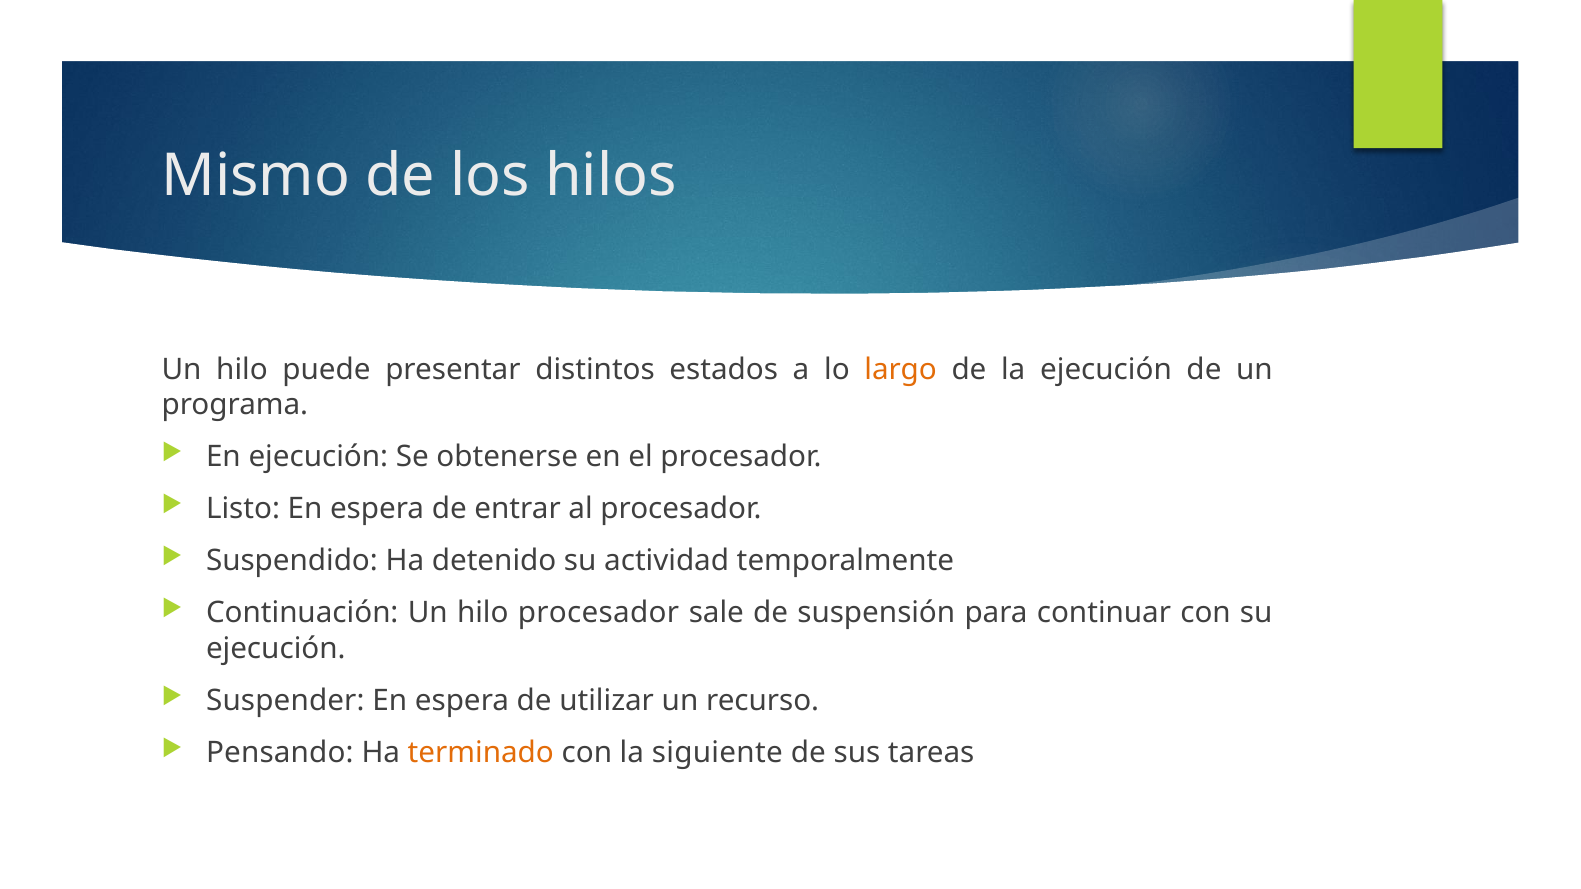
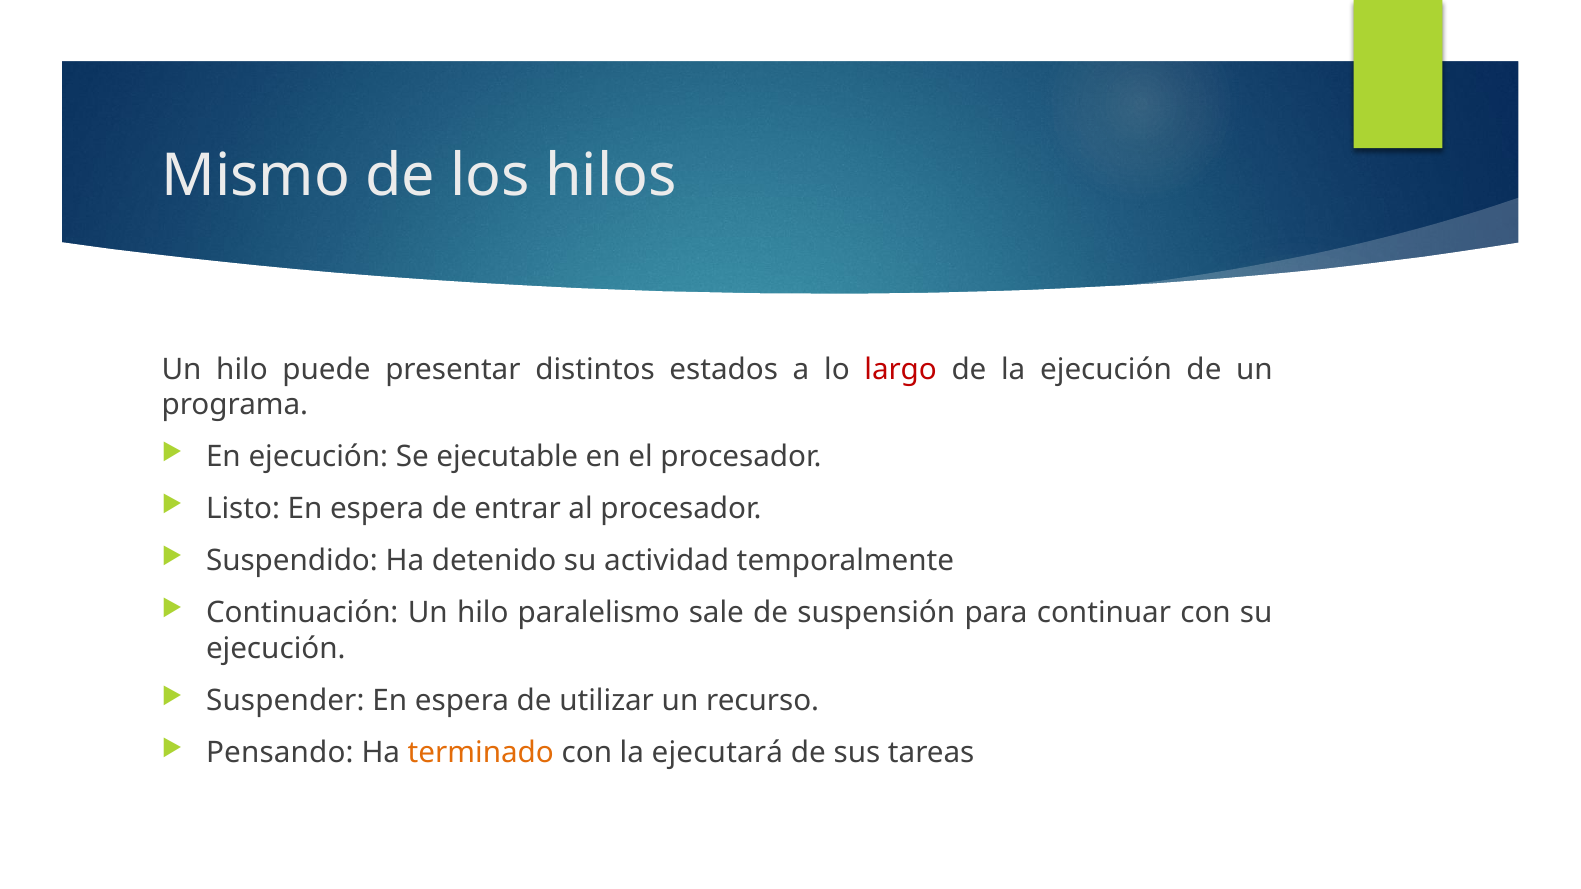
largo colour: orange -> red
obtenerse: obtenerse -> ejecutable
hilo procesador: procesador -> paralelismo
siguiente: siguiente -> ejecutará
